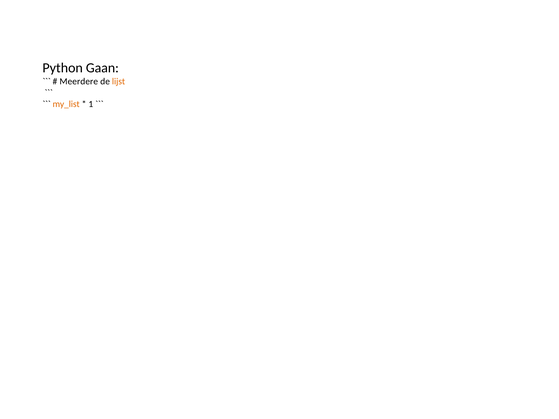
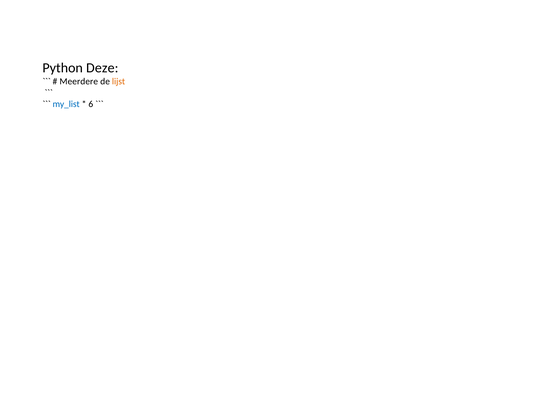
Gaan: Gaan -> Deze
my_list colour: orange -> blue
1: 1 -> 6
